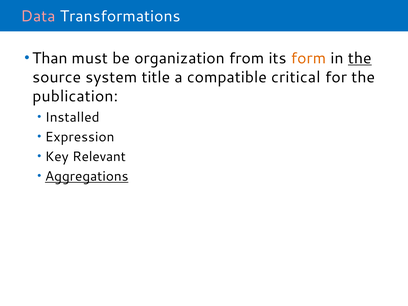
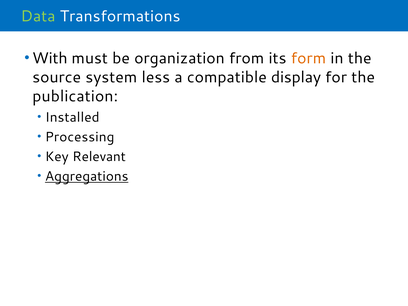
Data colour: pink -> light green
Than: Than -> With
the at (360, 58) underline: present -> none
title: title -> less
critical: critical -> display
Expression: Expression -> Processing
